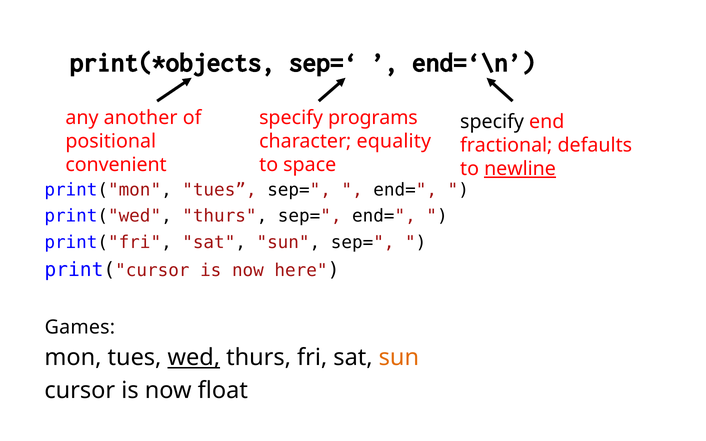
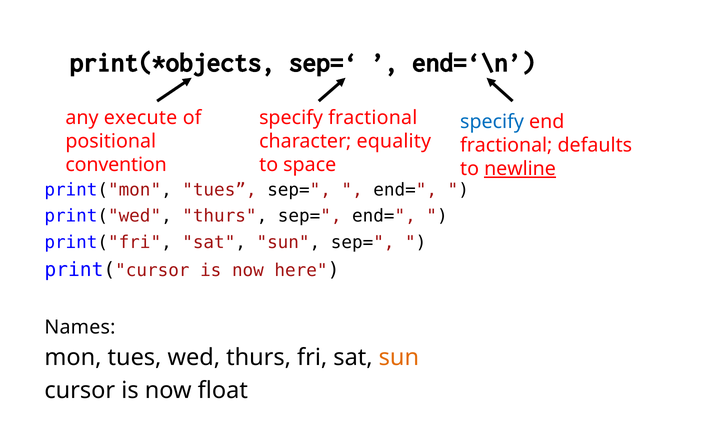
another: another -> execute
specify programs: programs -> fractional
specify at (492, 122) colour: black -> blue
convenient: convenient -> convention
Games: Games -> Names
wed underline: present -> none
